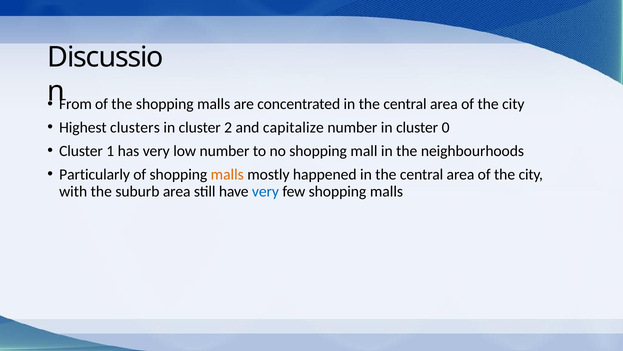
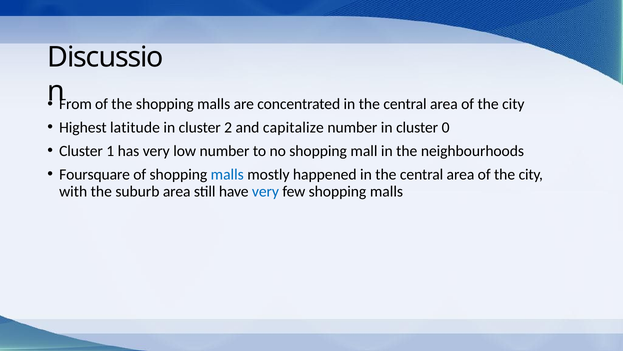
clusters: clusters -> latitude
Particularly: Particularly -> Foursquare
malls at (227, 174) colour: orange -> blue
